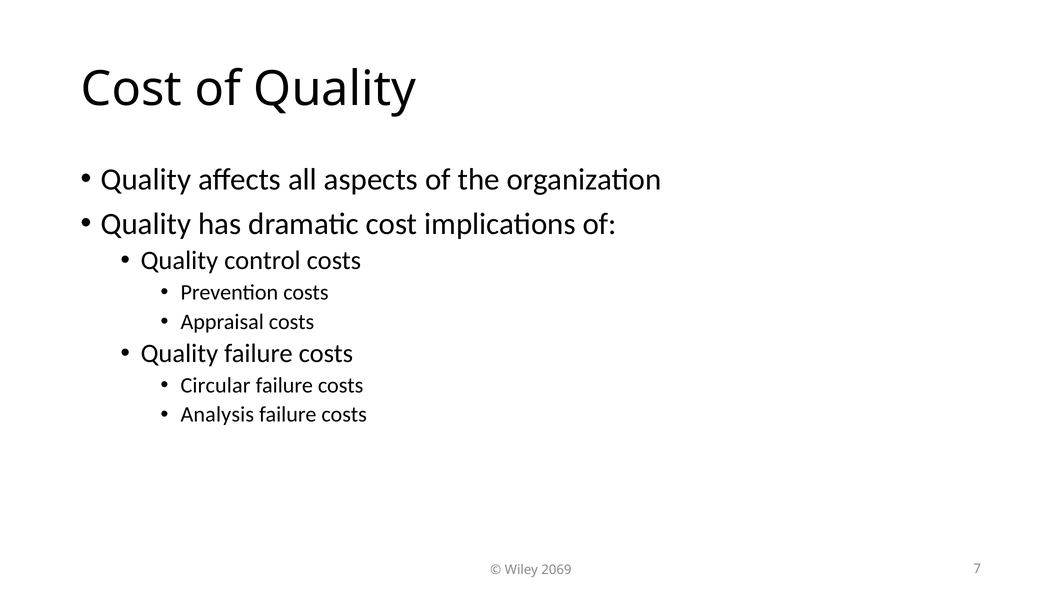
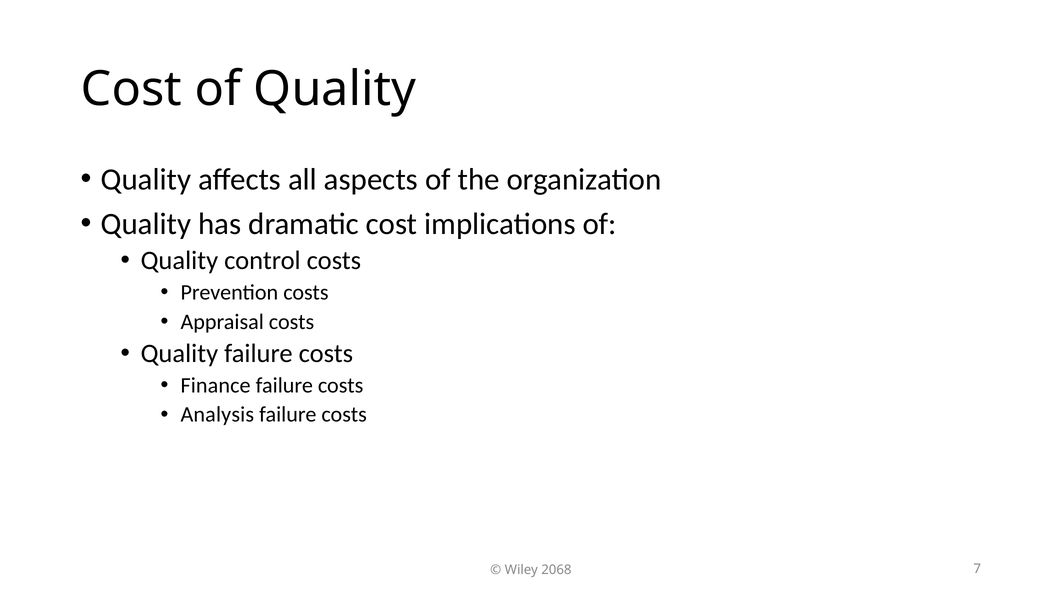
Circular: Circular -> Finance
2069: 2069 -> 2068
